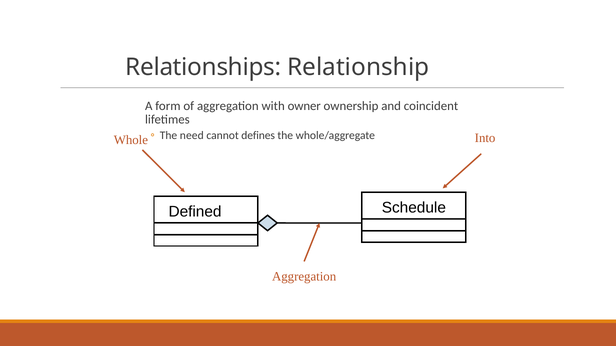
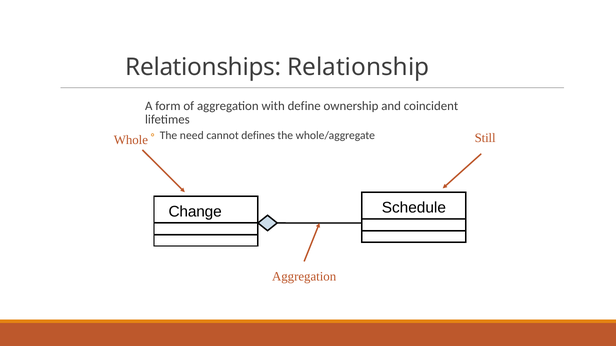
owner: owner -> define
Into: Into -> Still
Defined: Defined -> Change
